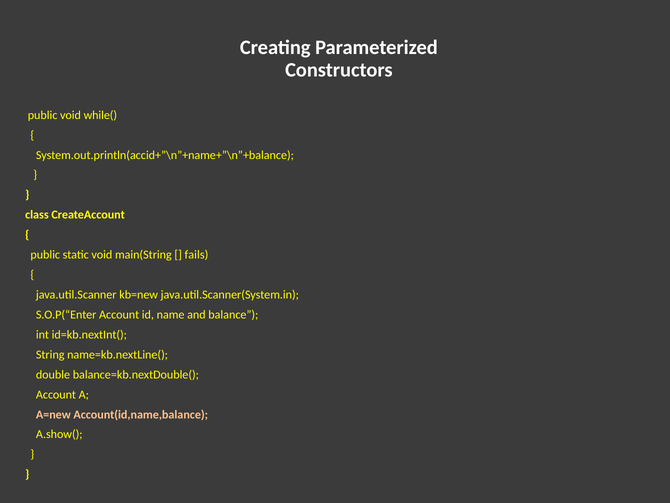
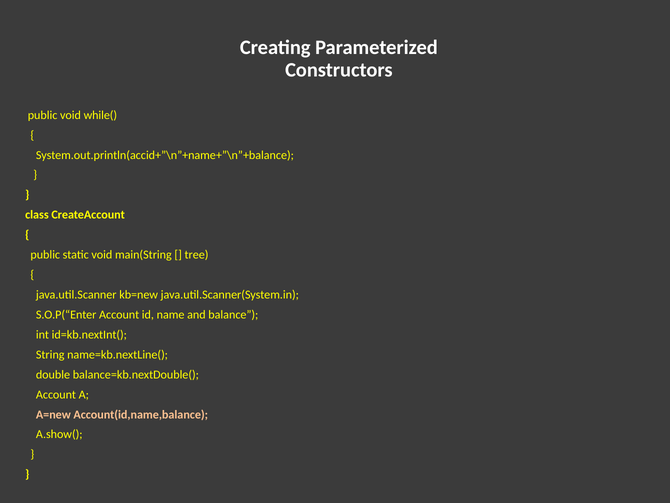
fails: fails -> tree
